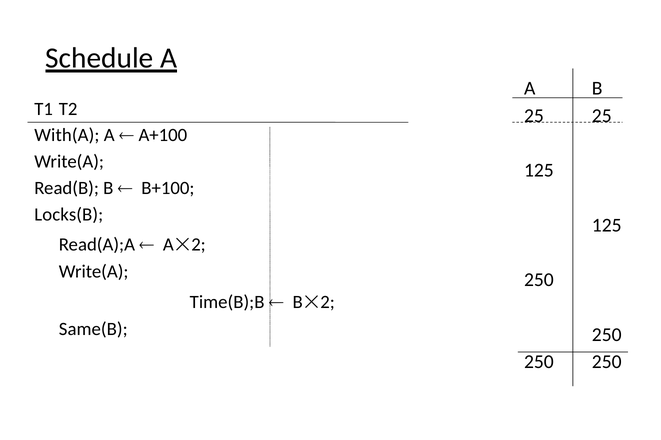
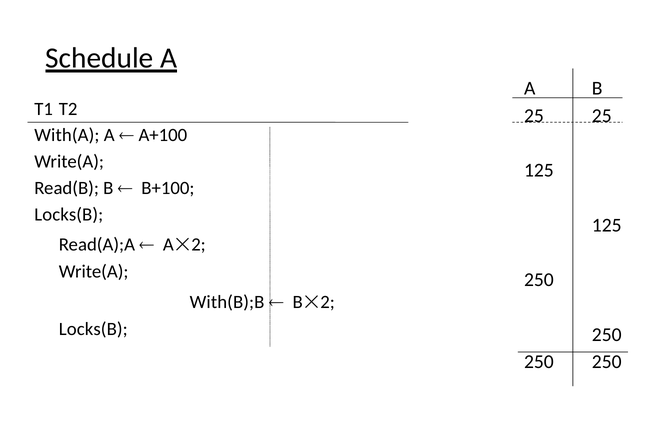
Time(B);B: Time(B);B -> With(B);B
Same(B at (93, 330): Same(B -> Locks(B
